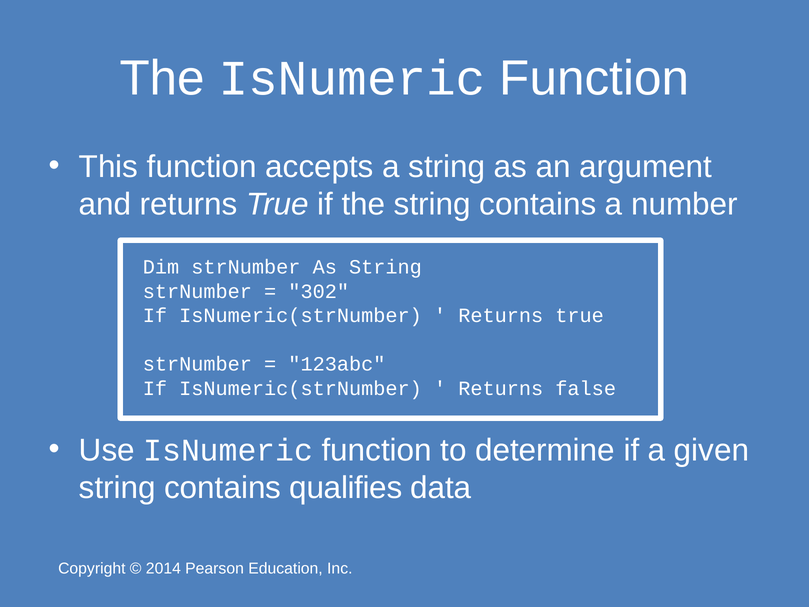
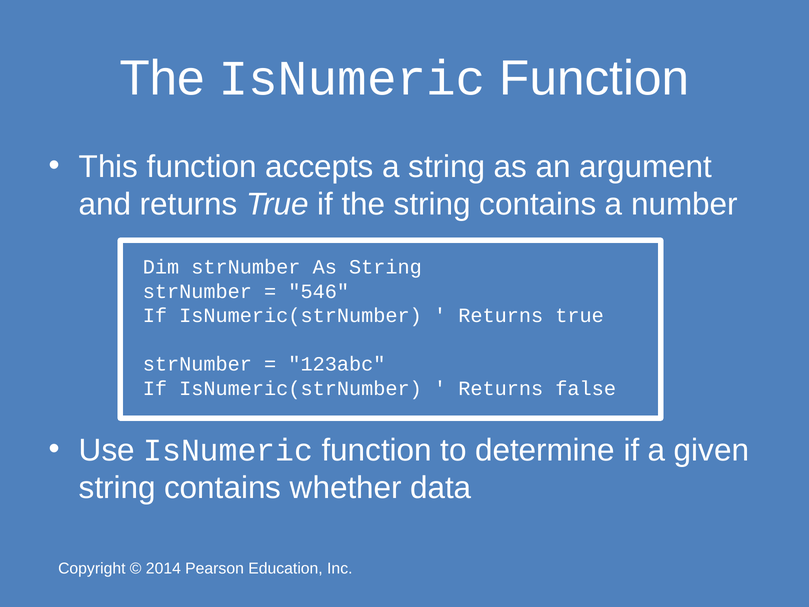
302: 302 -> 546
qualifies: qualifies -> whether
